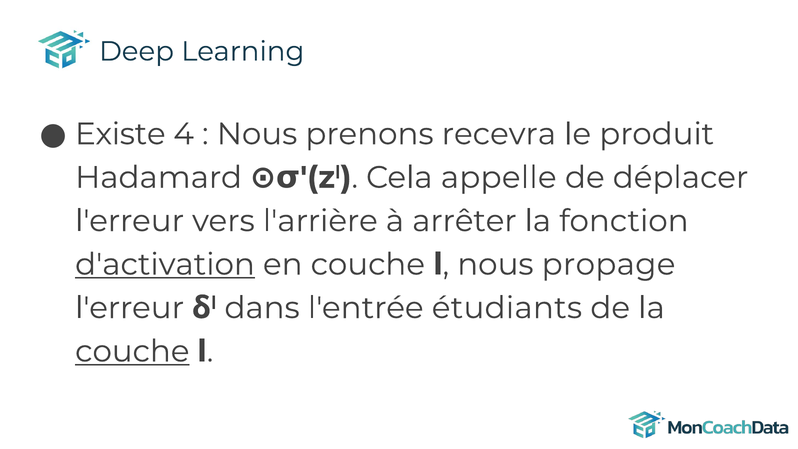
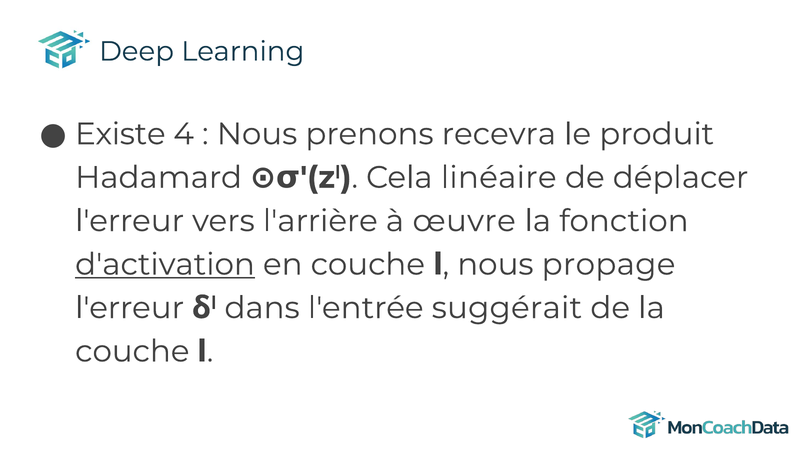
appelle: appelle -> linéaire
arrêter: arrêter -> œuvre
étudiants: étudiants -> suggérait
couche at (132, 351) underline: present -> none
